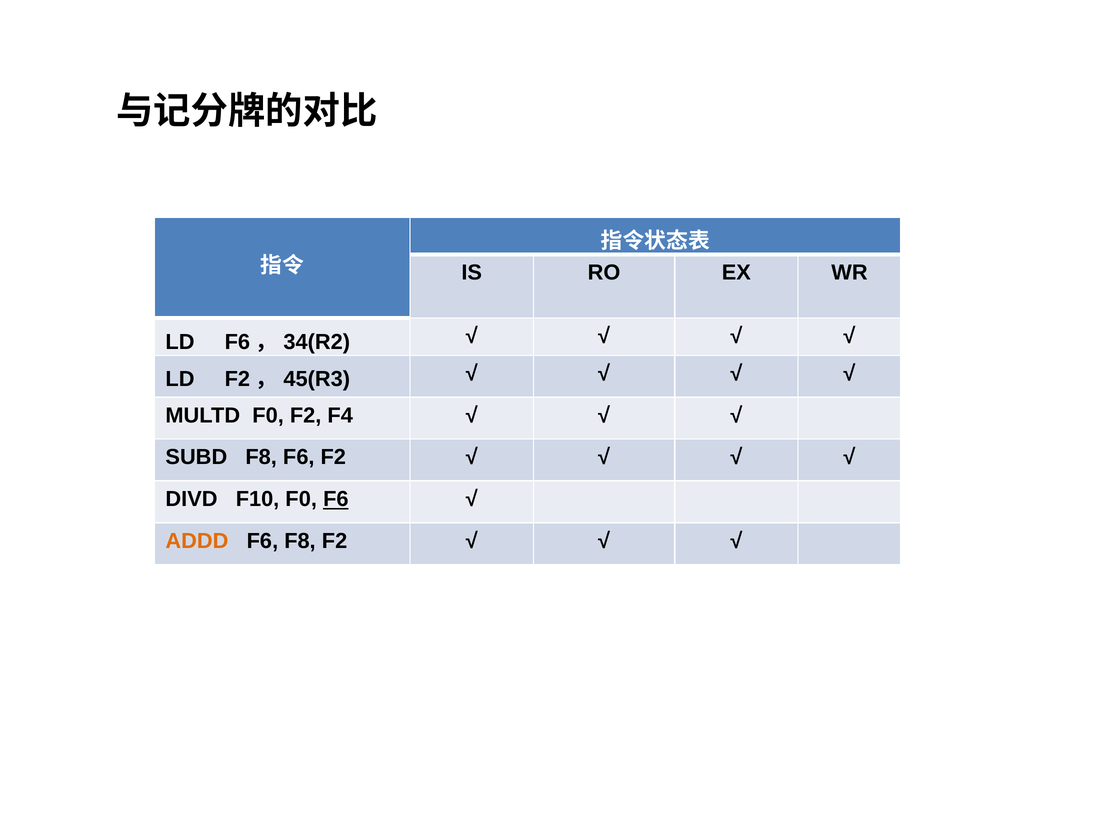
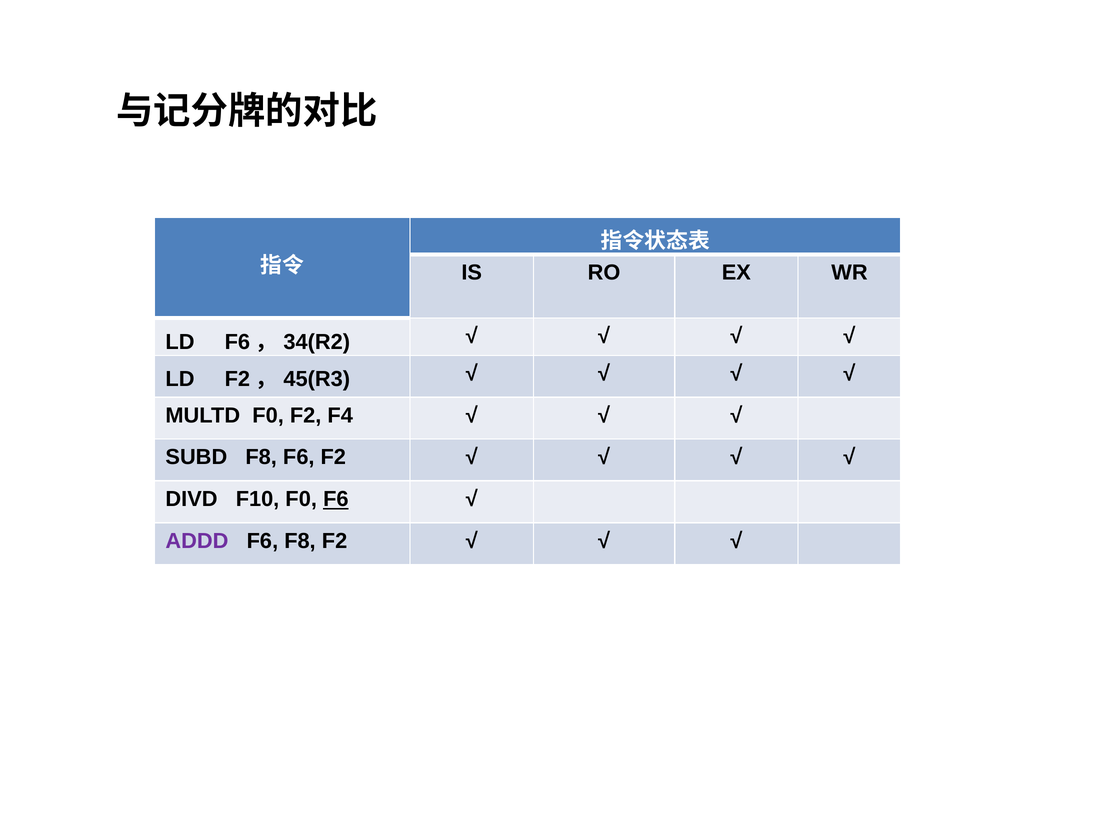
ADDD colour: orange -> purple
